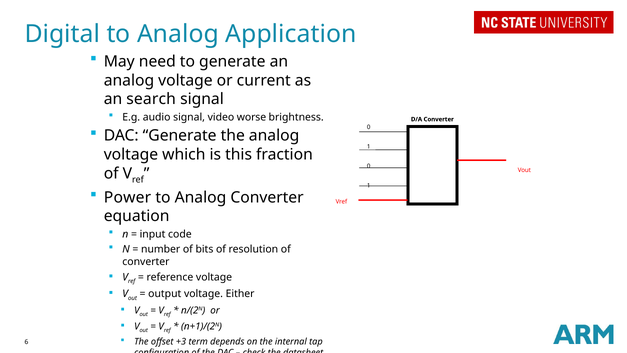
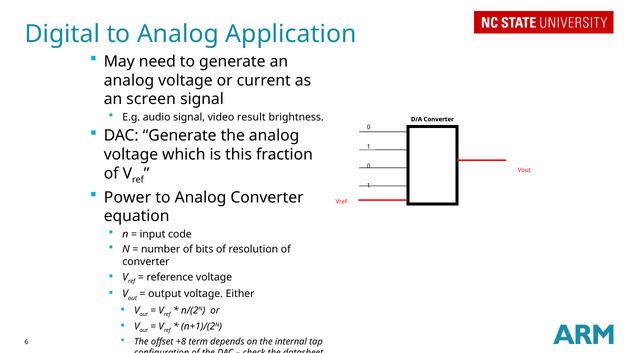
search: search -> screen
worse: worse -> result
+3: +3 -> +8
